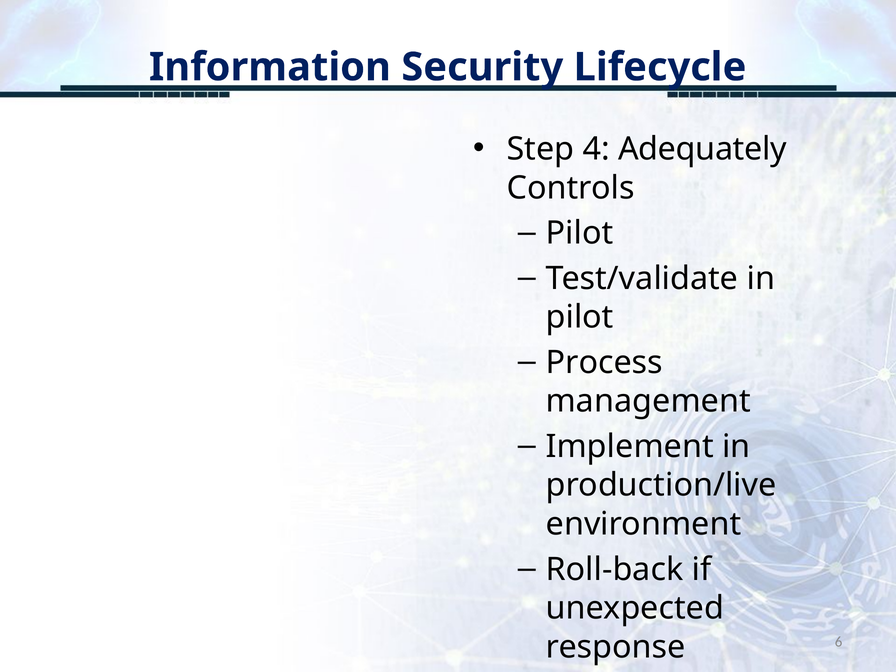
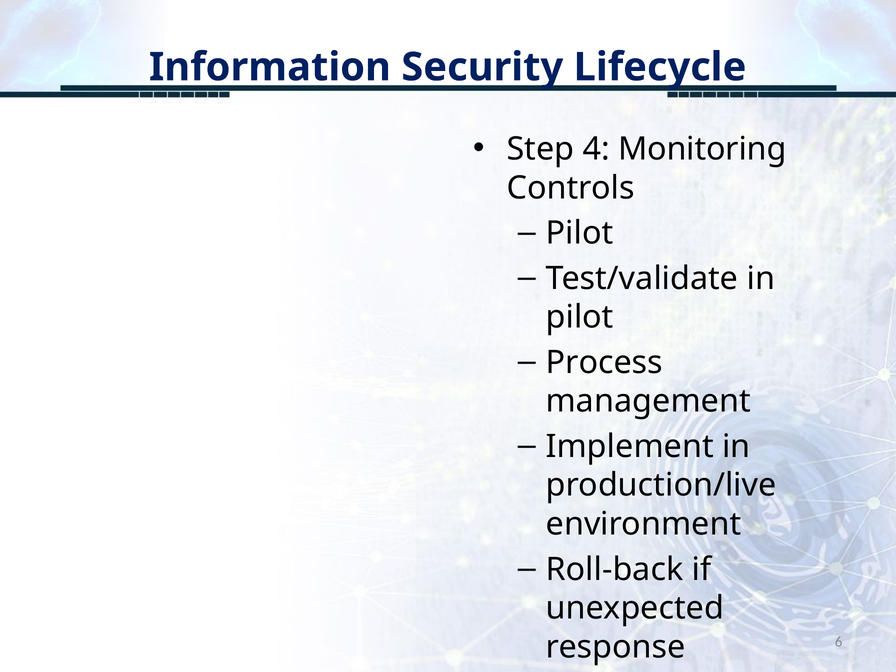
Adequately: Adequately -> Monitoring
